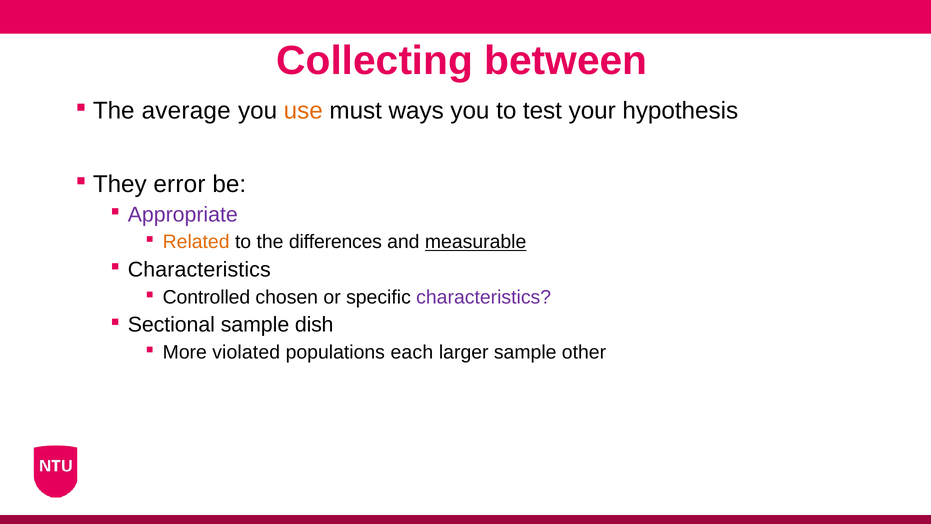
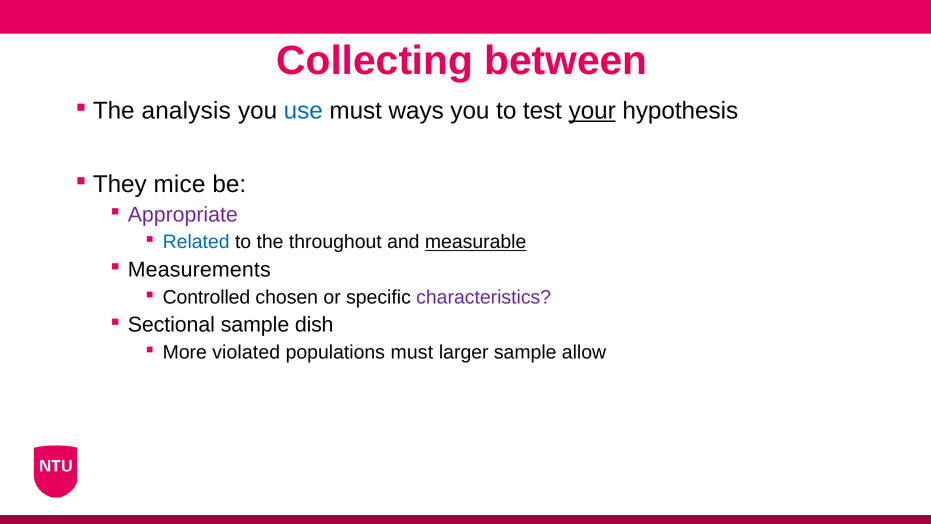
average: average -> analysis
use colour: orange -> blue
your underline: none -> present
error: error -> mice
Related colour: orange -> blue
differences: differences -> throughout
Characteristics at (199, 270): Characteristics -> Measurements
populations each: each -> must
other: other -> allow
